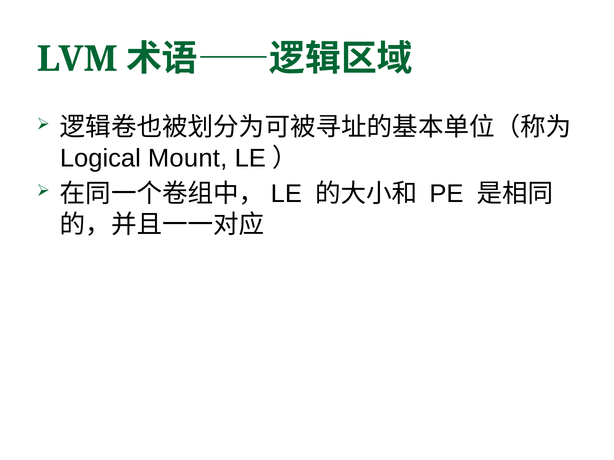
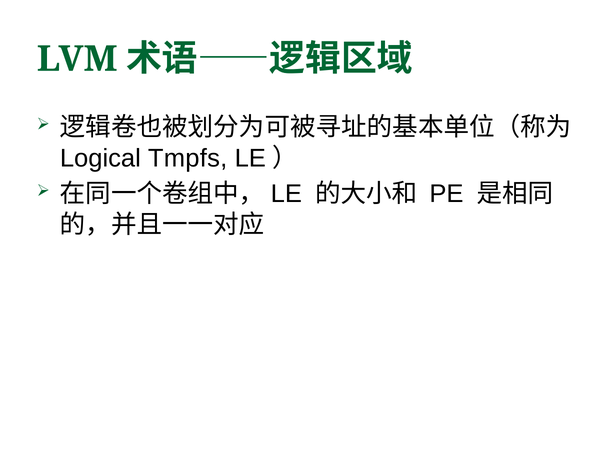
Mount: Mount -> Tmpfs
